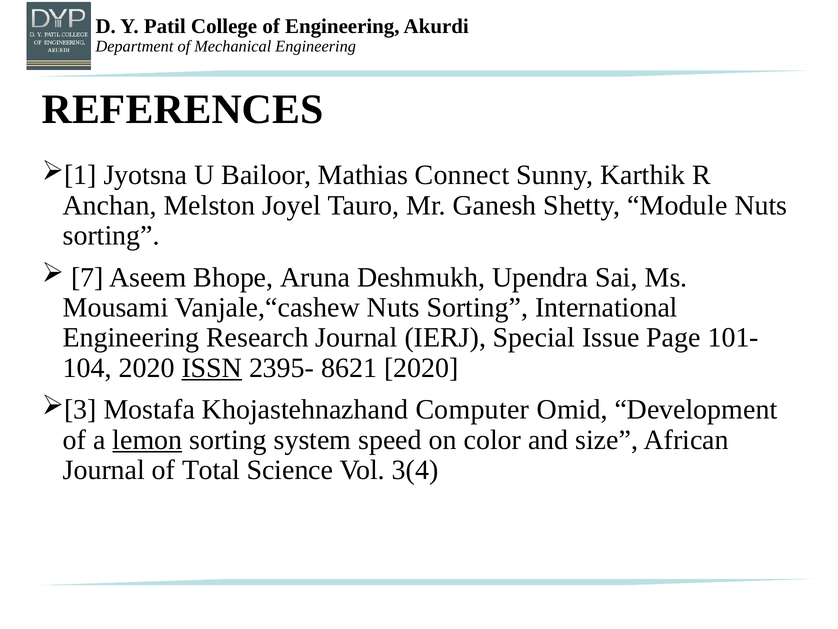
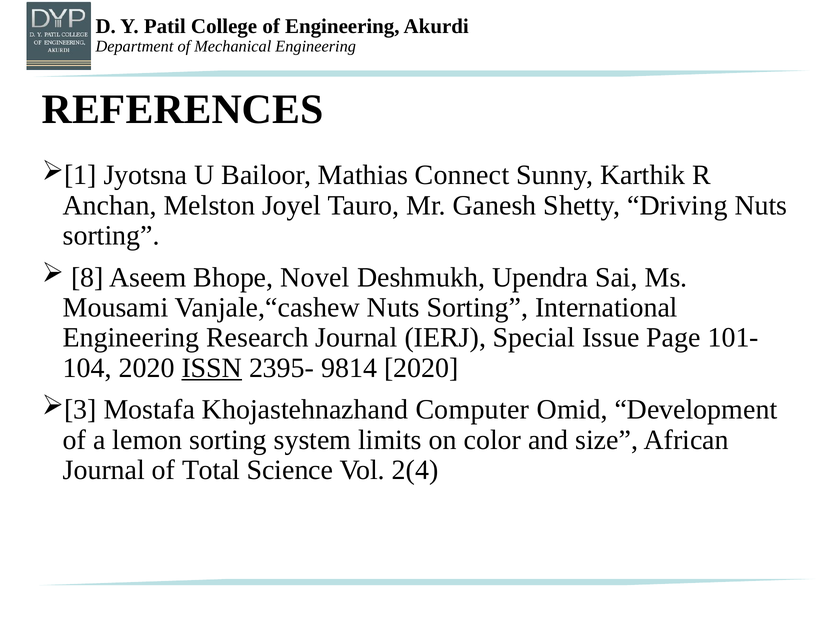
Module: Module -> Driving
7: 7 -> 8
Aruna: Aruna -> Novel
8621: 8621 -> 9814
lemon underline: present -> none
speed: speed -> limits
3(4: 3(4 -> 2(4
